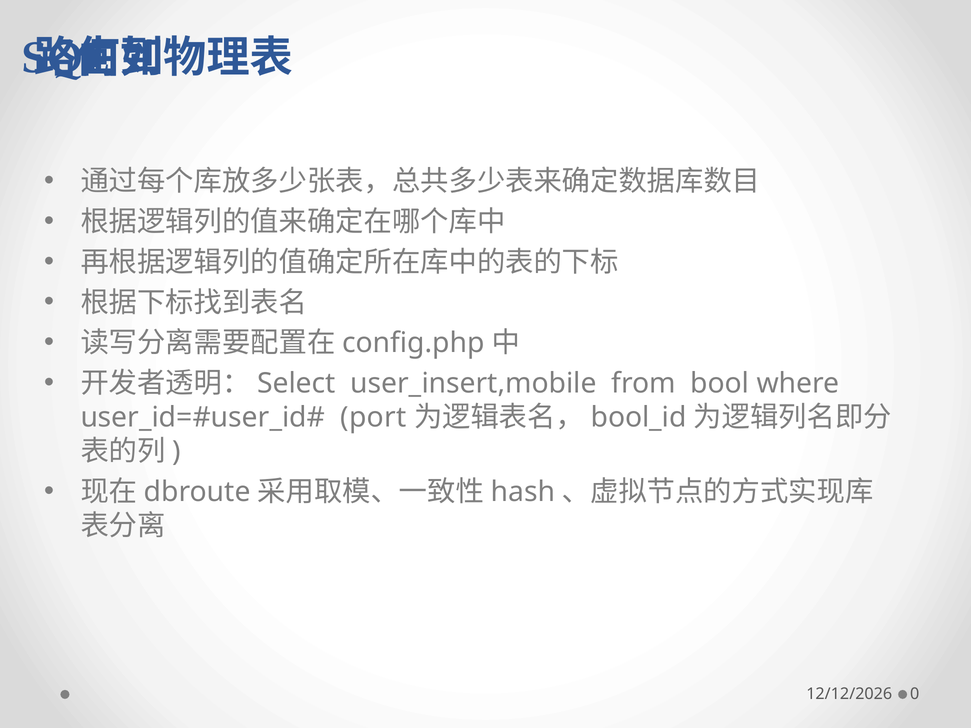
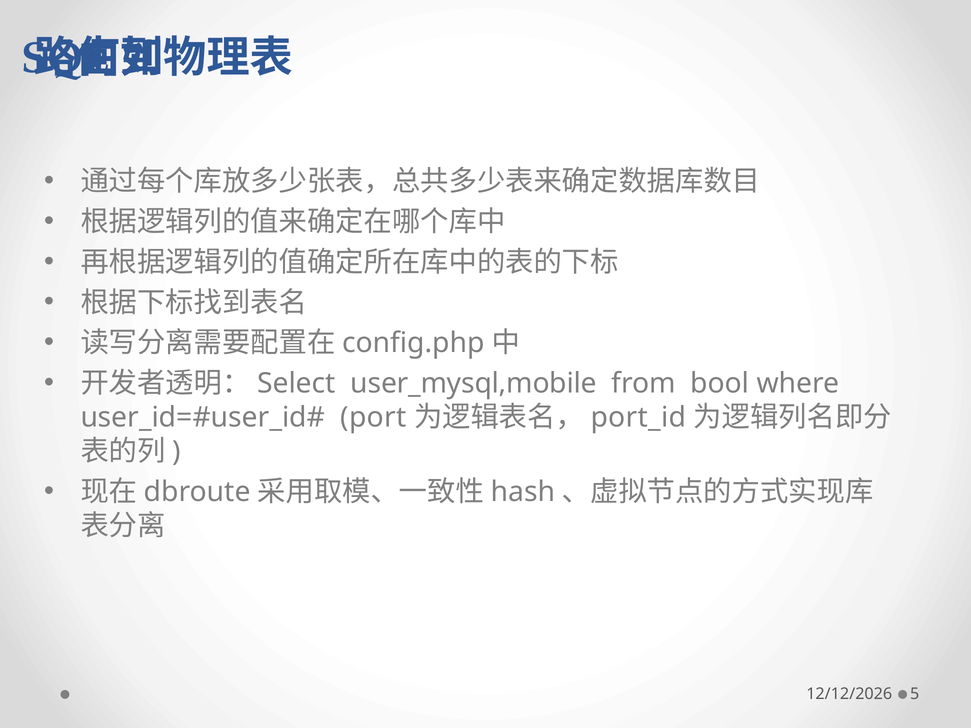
user_insert,mobile: user_insert,mobile -> user_mysql,mobile
bool_id: bool_id -> port_id
0: 0 -> 5
